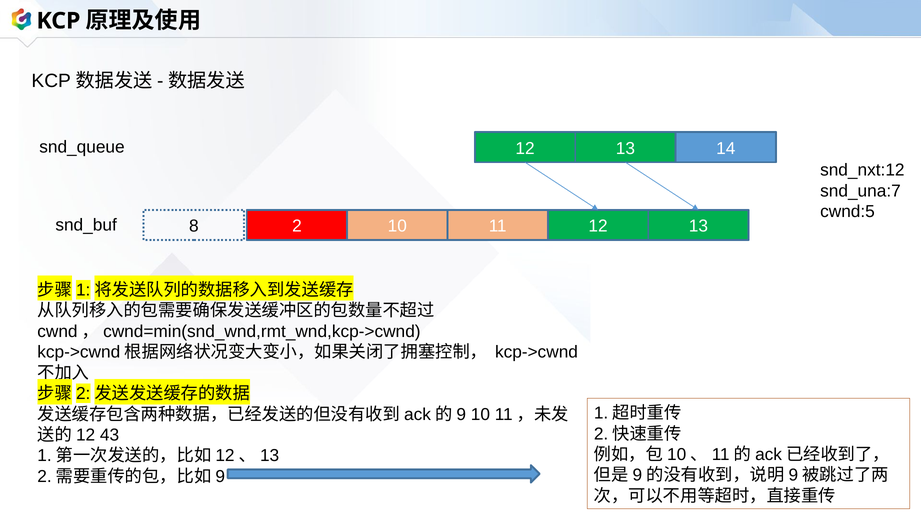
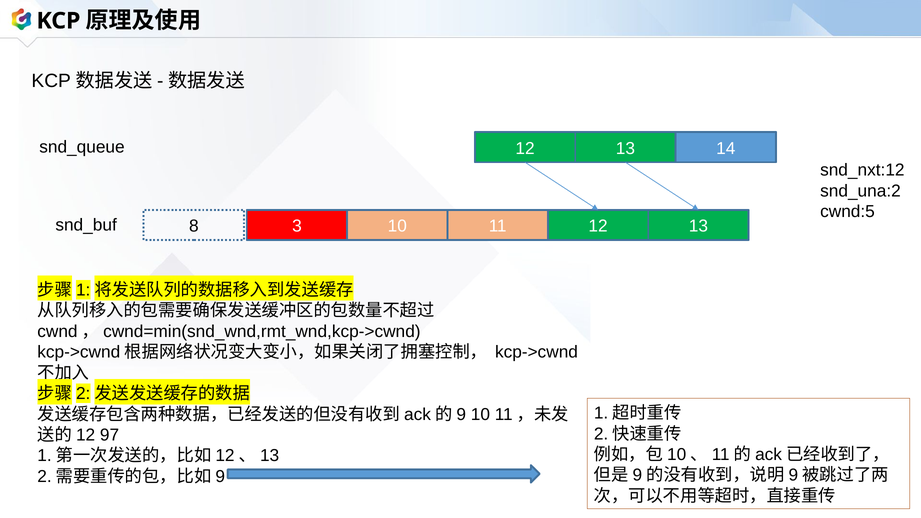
snd_una:7: snd_una:7 -> snd_una:2
2: 2 -> 3
43: 43 -> 97
